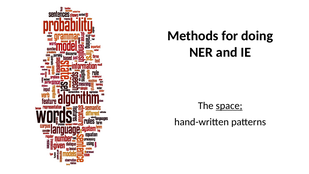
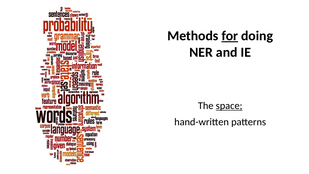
for underline: none -> present
